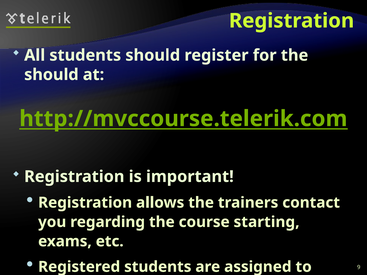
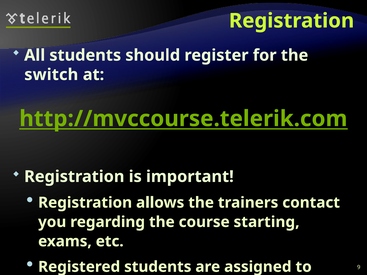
should at (51, 75): should -> switch
